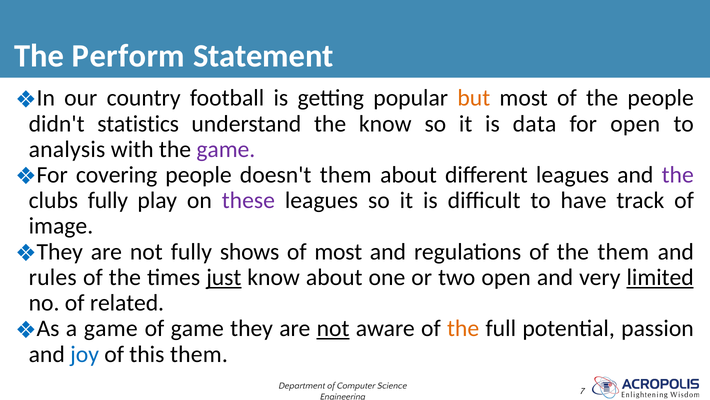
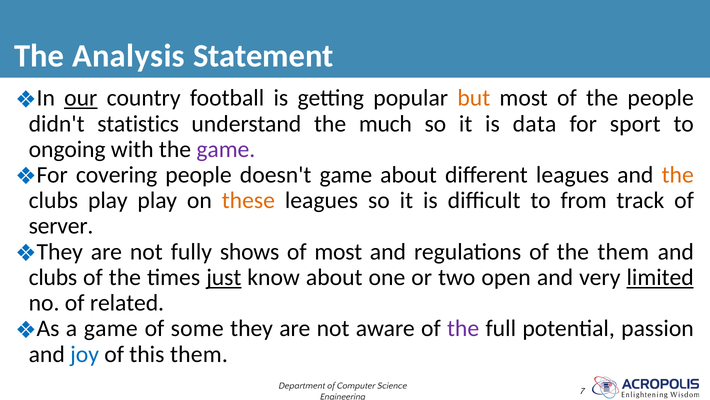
Perform: Perform -> Analysis
our underline: none -> present
the know: know -> much
for open: open -> sport
analysis: analysis -> ongoing
doesn't them: them -> game
the at (678, 175) colour: purple -> orange
clubs fully: fully -> play
these colour: purple -> orange
have: have -> from
image: image -> server
rules at (53, 277): rules -> clubs
of game: game -> some
not at (333, 328) underline: present -> none
the at (463, 328) colour: orange -> purple
